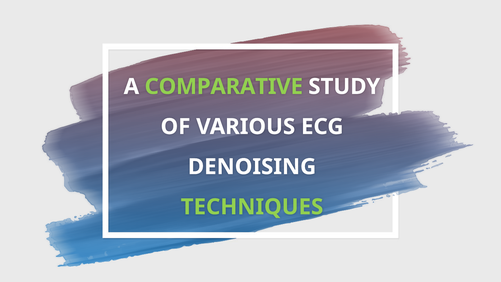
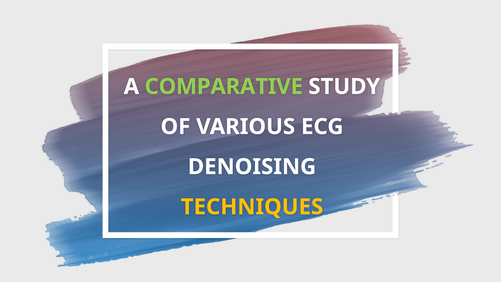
TECHNIQUES colour: light green -> yellow
